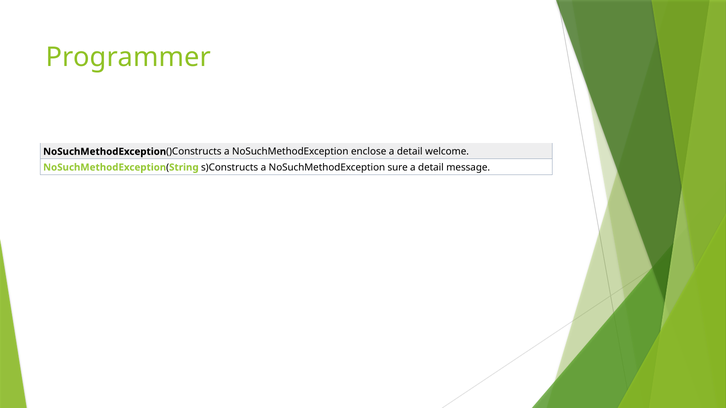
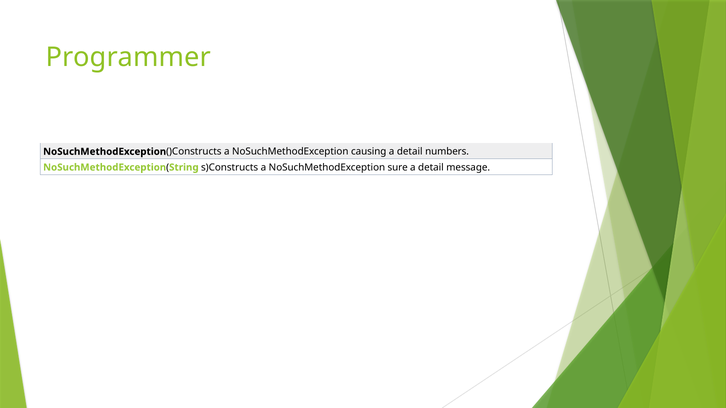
enclose: enclose -> causing
welcome: welcome -> numbers
